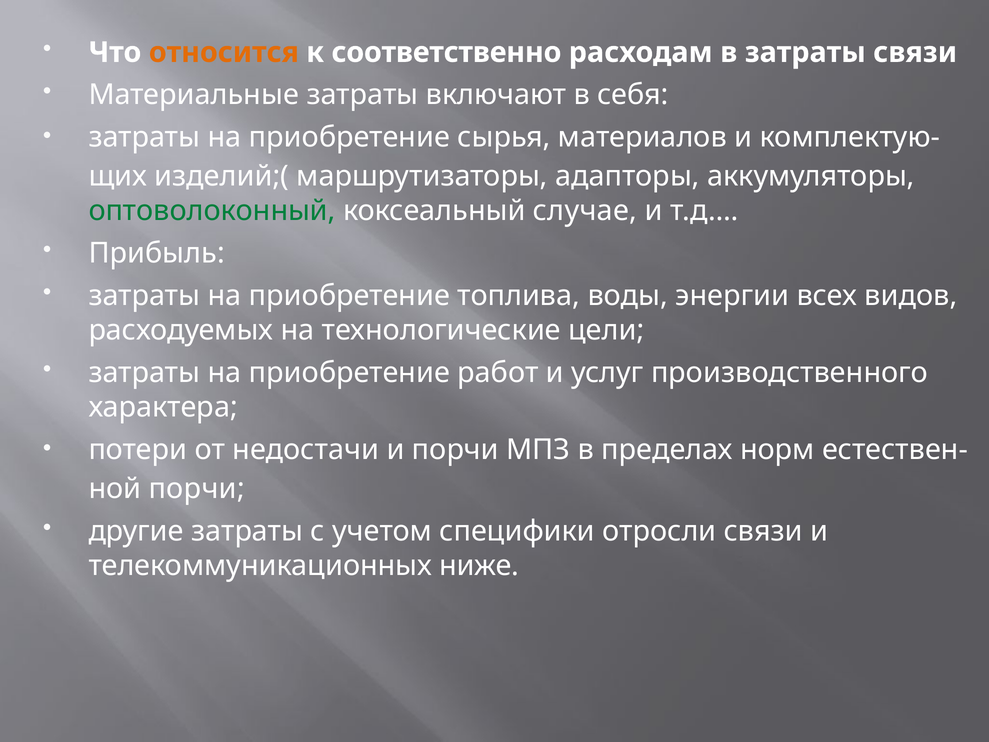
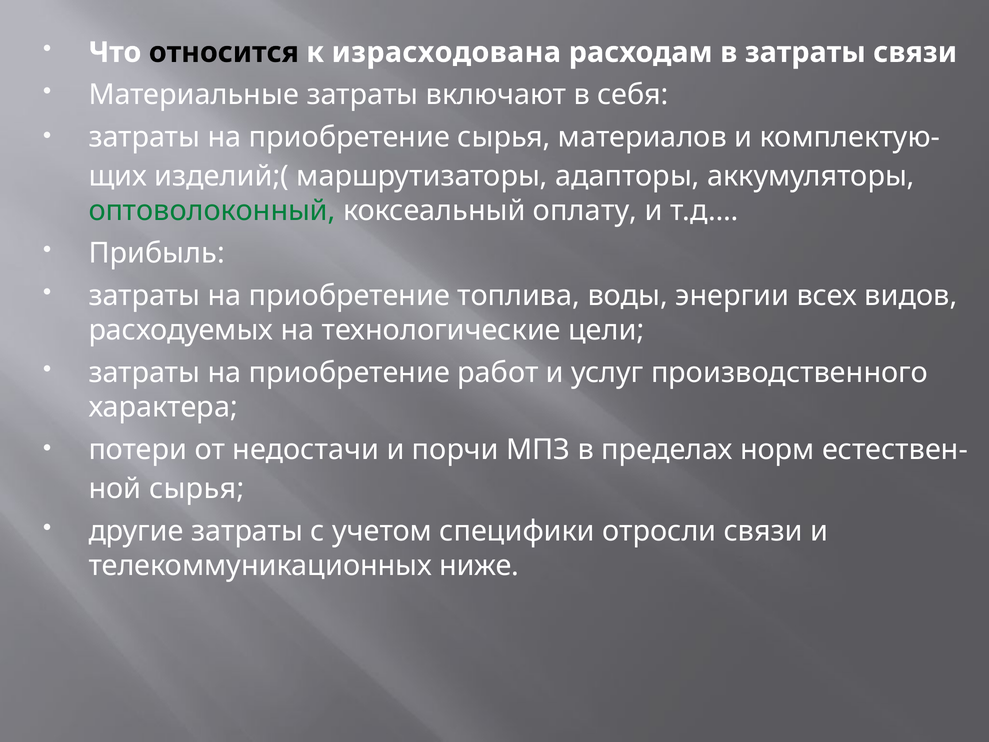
относится colour: orange -> black
соответственно: соответственно -> израсходована
случае: случае -> оплату
порчи at (197, 489): порчи -> сырья
